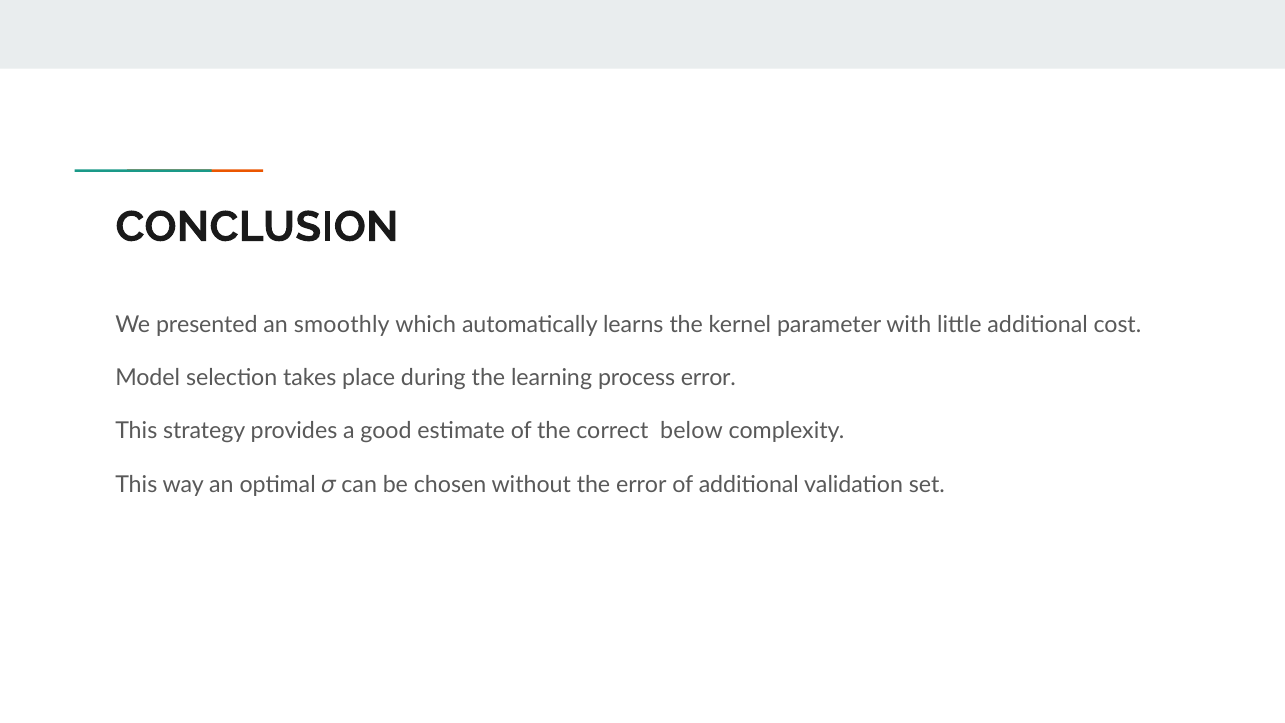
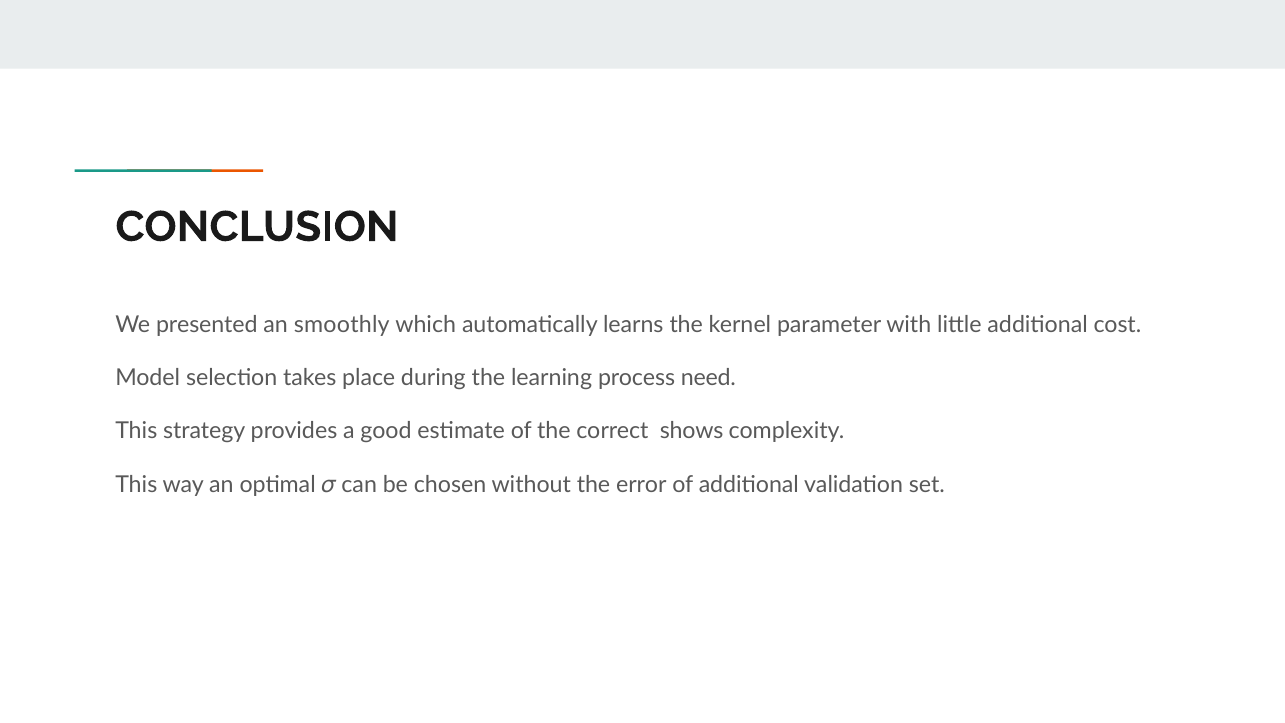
process error: error -> need
below: below -> shows
